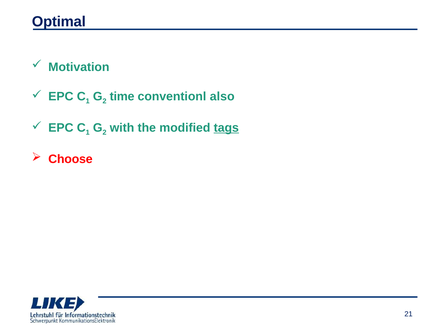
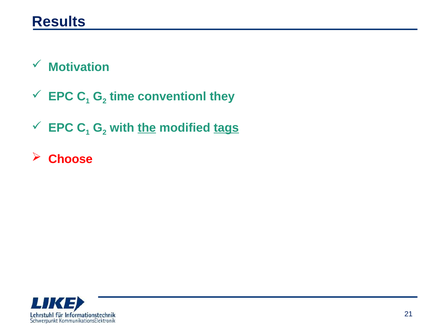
Optimal: Optimal -> Results
also: also -> they
the underline: none -> present
